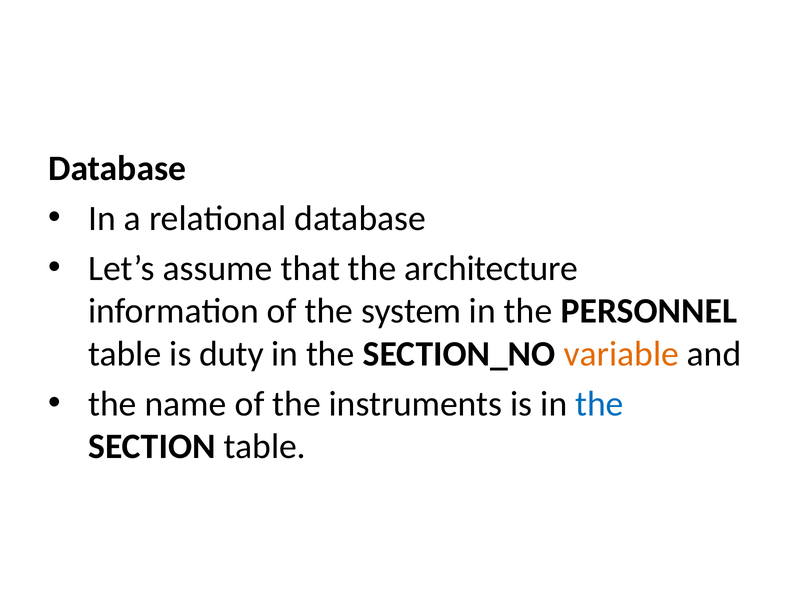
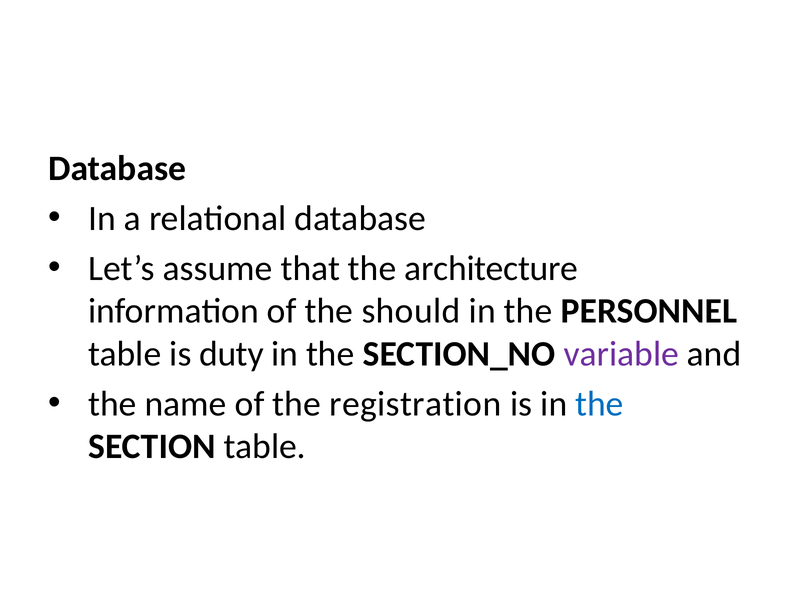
system: system -> should
variable colour: orange -> purple
instruments: instruments -> registration
